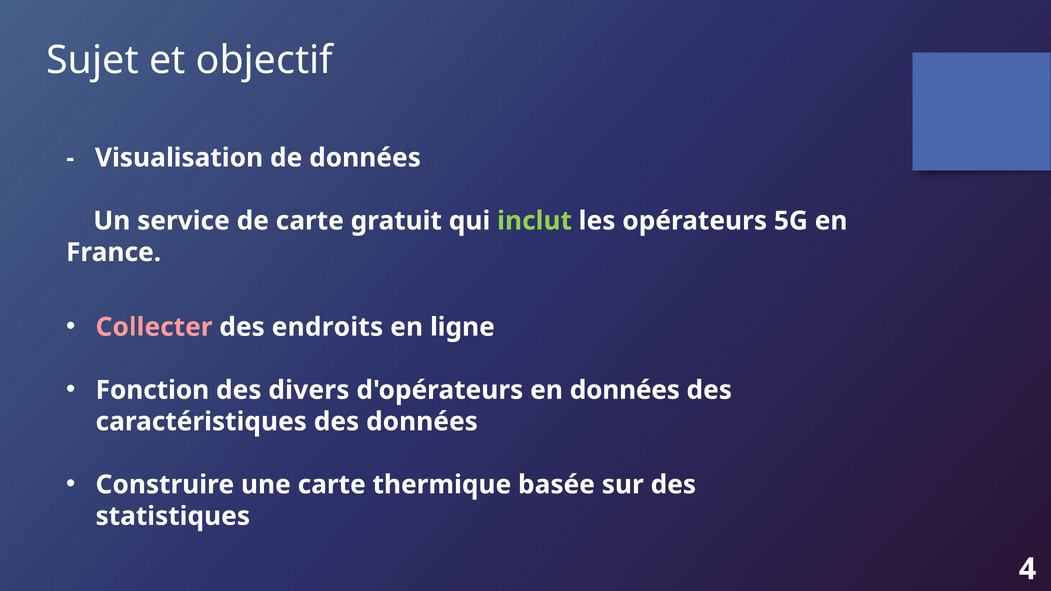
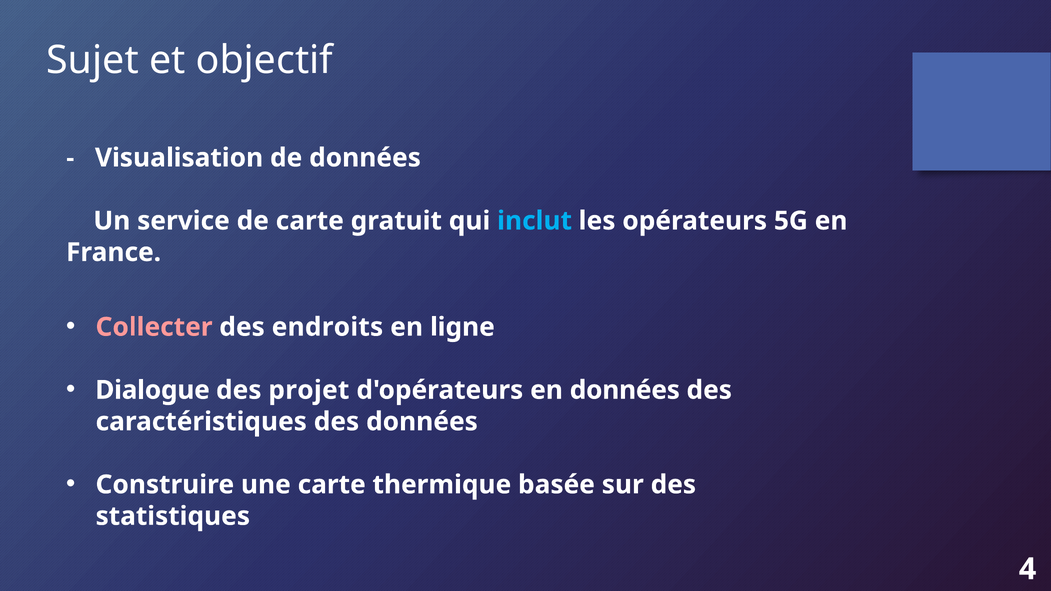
inclut colour: light green -> light blue
Fonction: Fonction -> Dialogue
divers: divers -> projet
